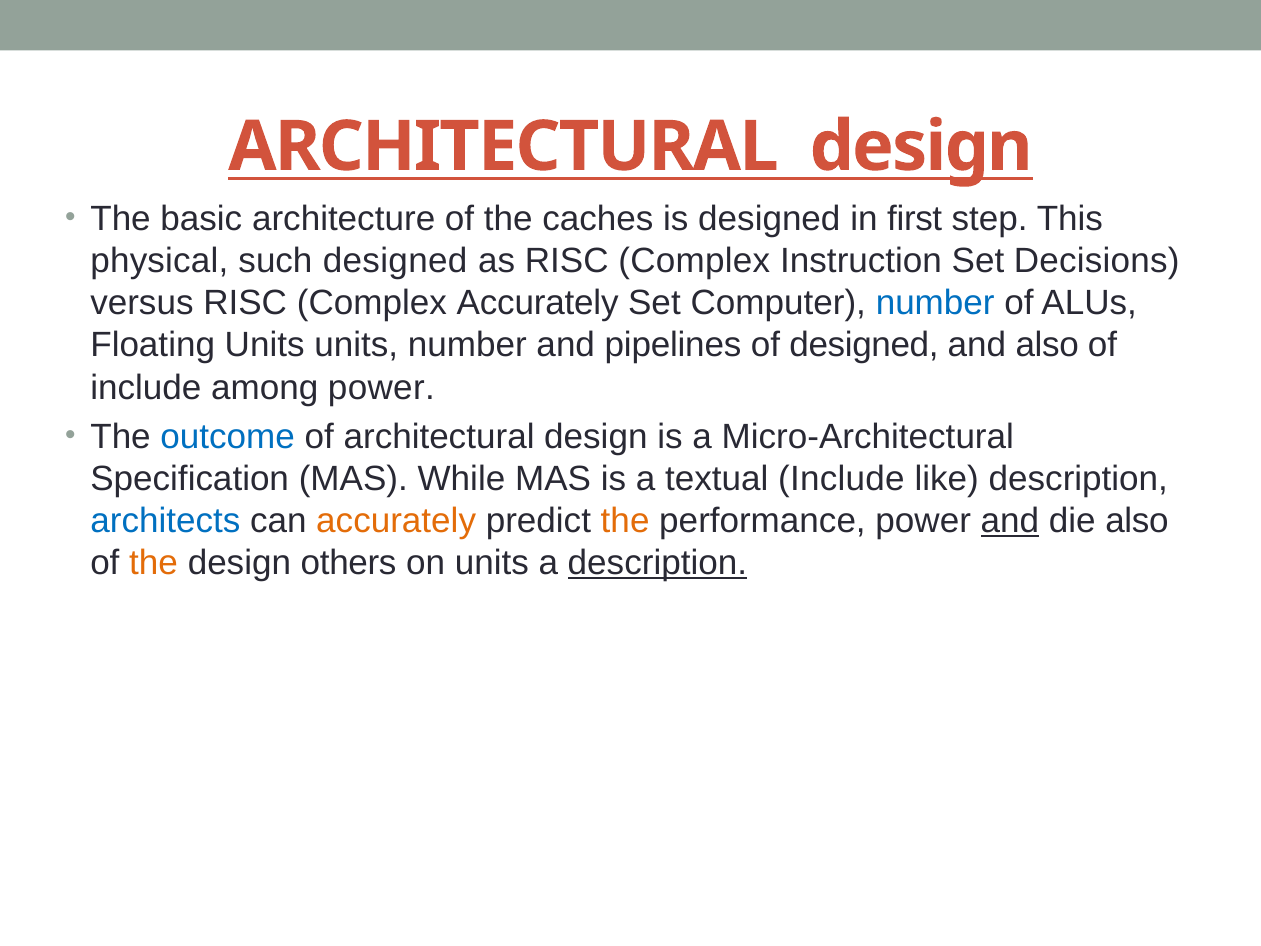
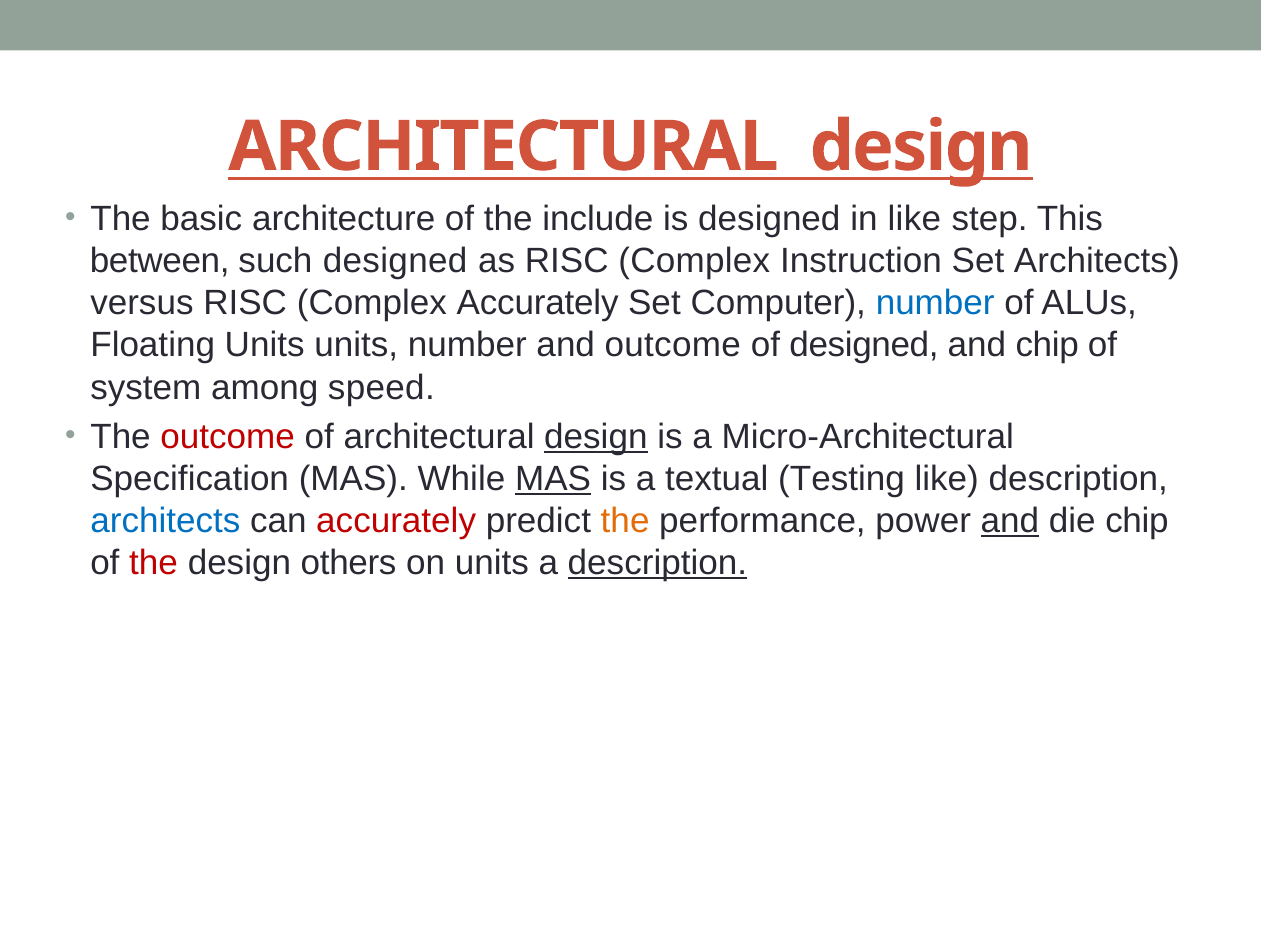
caches: caches -> include
in first: first -> like
physical: physical -> between
Set Decisions: Decisions -> Architects
and pipelines: pipelines -> outcome
and also: also -> chip
include at (146, 387): include -> system
among power: power -> speed
outcome at (228, 436) colour: blue -> red
design at (596, 436) underline: none -> present
MAS at (553, 479) underline: none -> present
textual Include: Include -> Testing
accurately at (396, 521) colour: orange -> red
die also: also -> chip
the at (154, 563) colour: orange -> red
